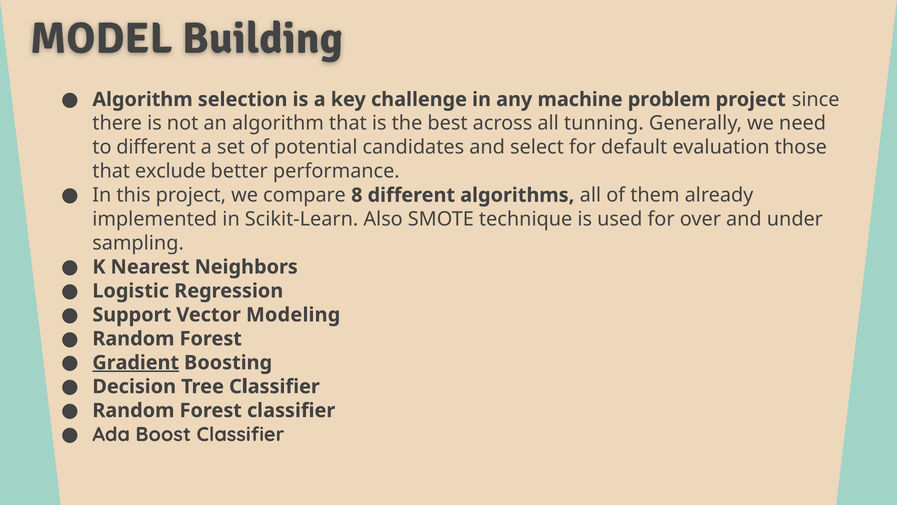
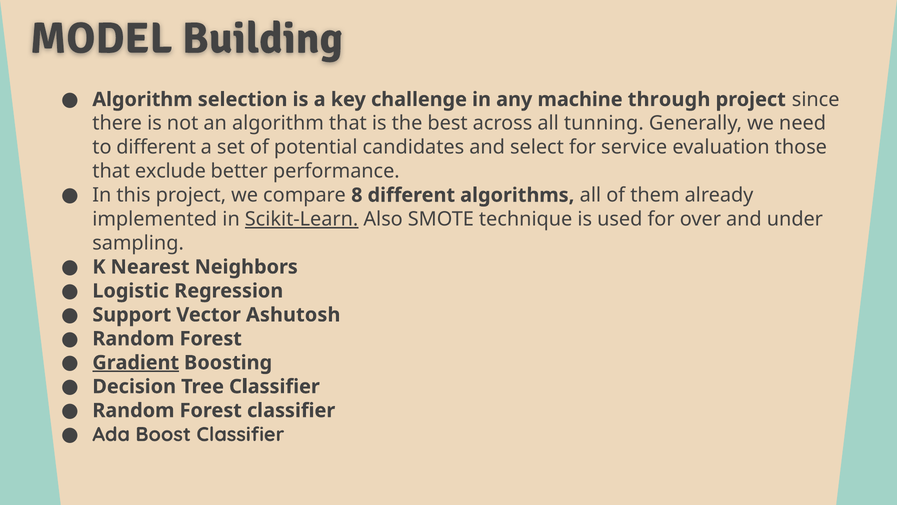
problem: problem -> through
default: default -> service
Scikit-Learn underline: none -> present
Modeling: Modeling -> Ashutosh
